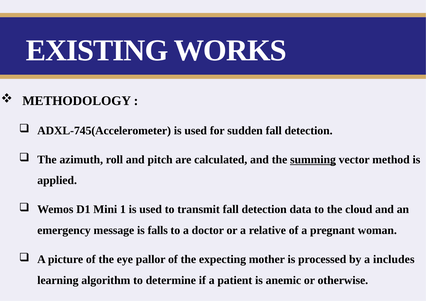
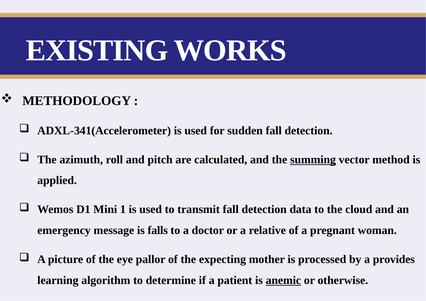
ADXL-745(Accelerometer: ADXL-745(Accelerometer -> ADXL-341(Accelerometer
includes: includes -> provides
anemic underline: none -> present
